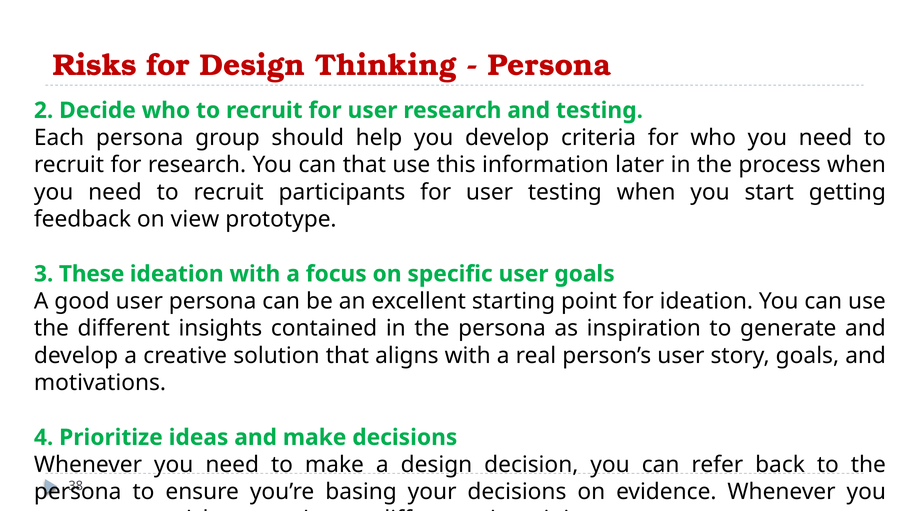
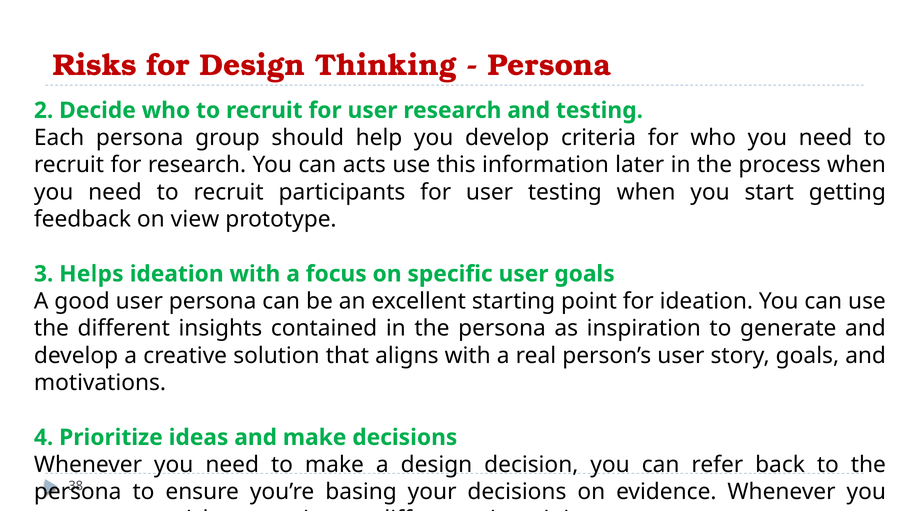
can that: that -> acts
These: These -> Helps
